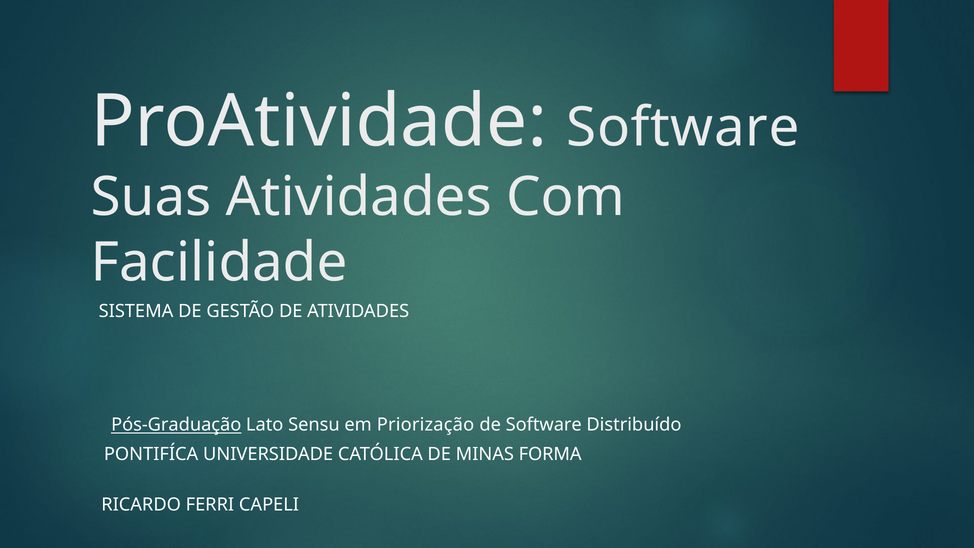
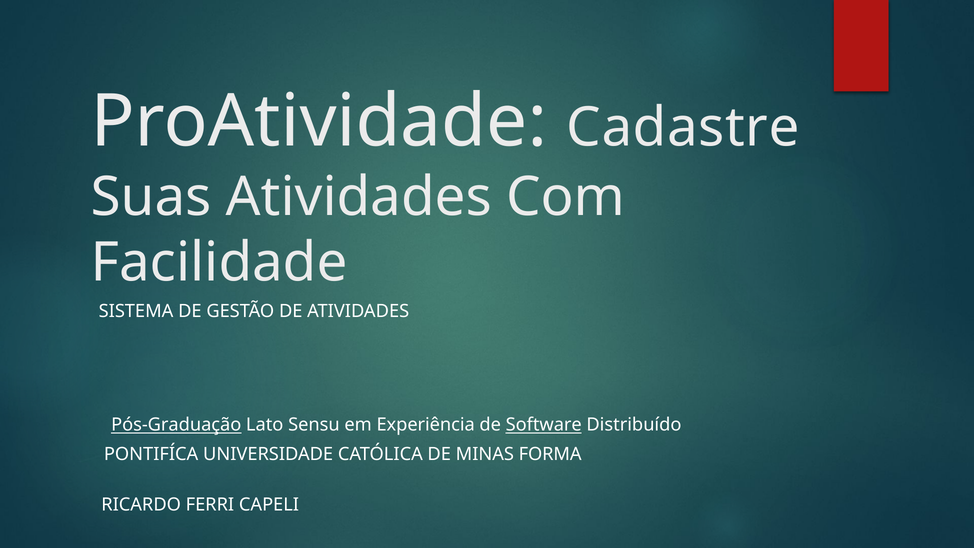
ProAtividade Software: Software -> Cadastre
Priorização: Priorização -> Experiência
Software at (544, 425) underline: none -> present
